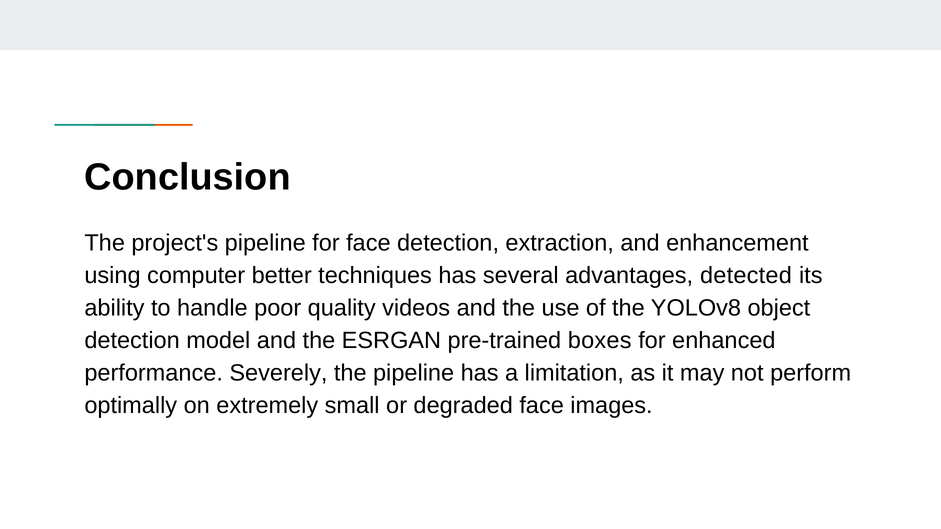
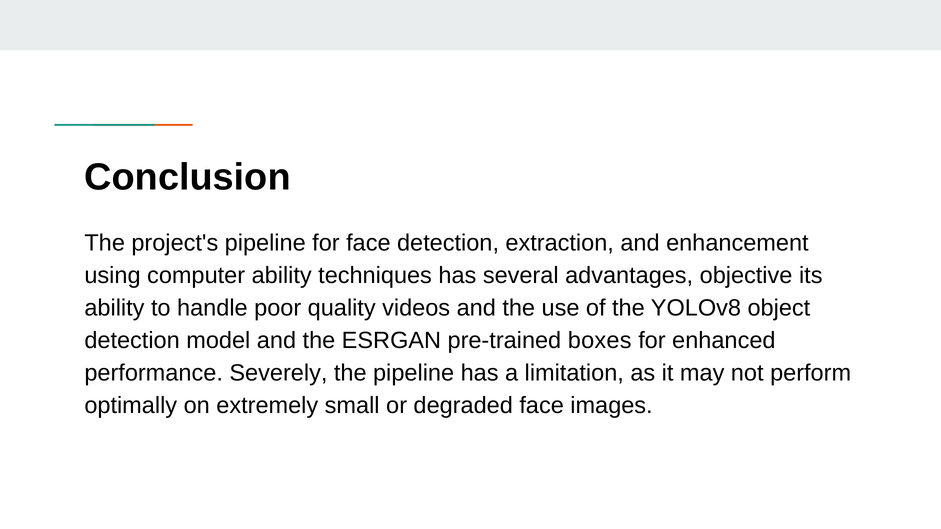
computer better: better -> ability
detected: detected -> objective
